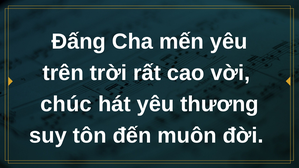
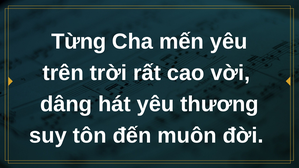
Đấng: Đấng -> Từng
chúc: chúc -> dâng
